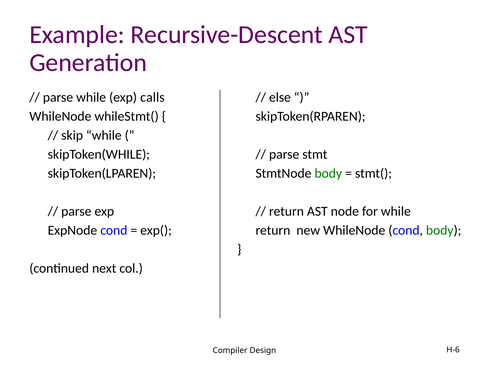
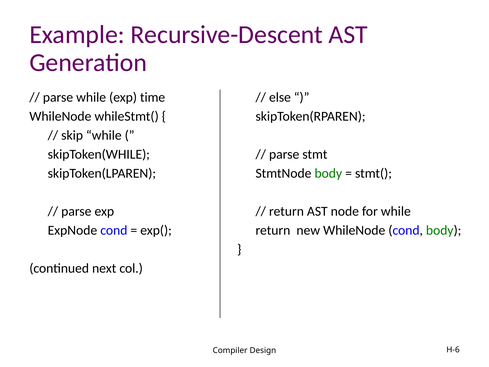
calls: calls -> time
